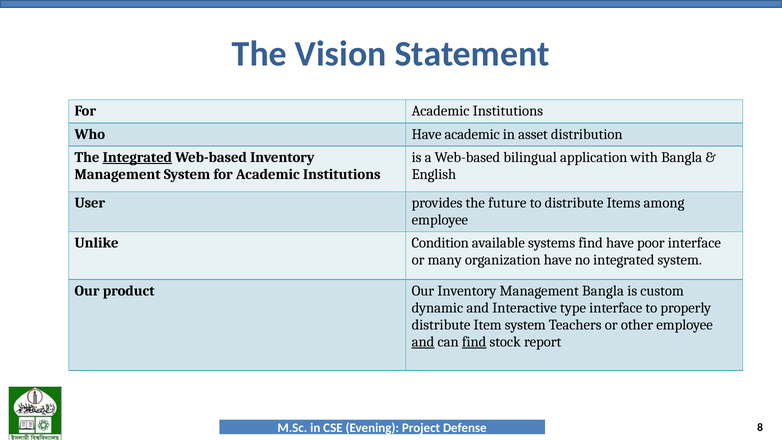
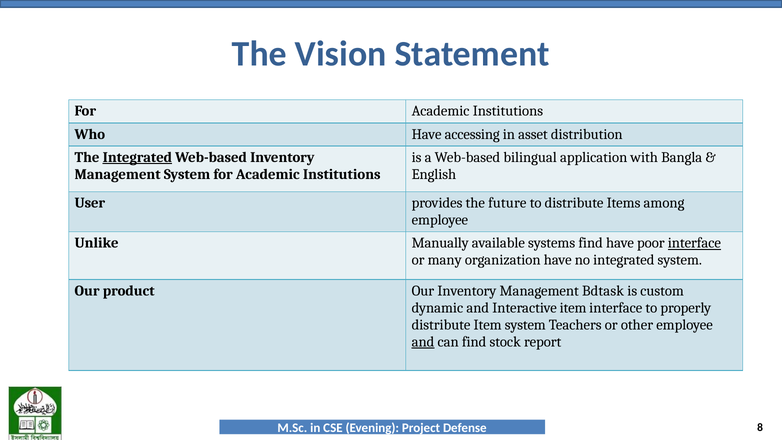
Have academic: academic -> accessing
Condition: Condition -> Manually
interface at (694, 243) underline: none -> present
Management Bangla: Bangla -> Bdtask
Interactive type: type -> item
find at (474, 342) underline: present -> none
